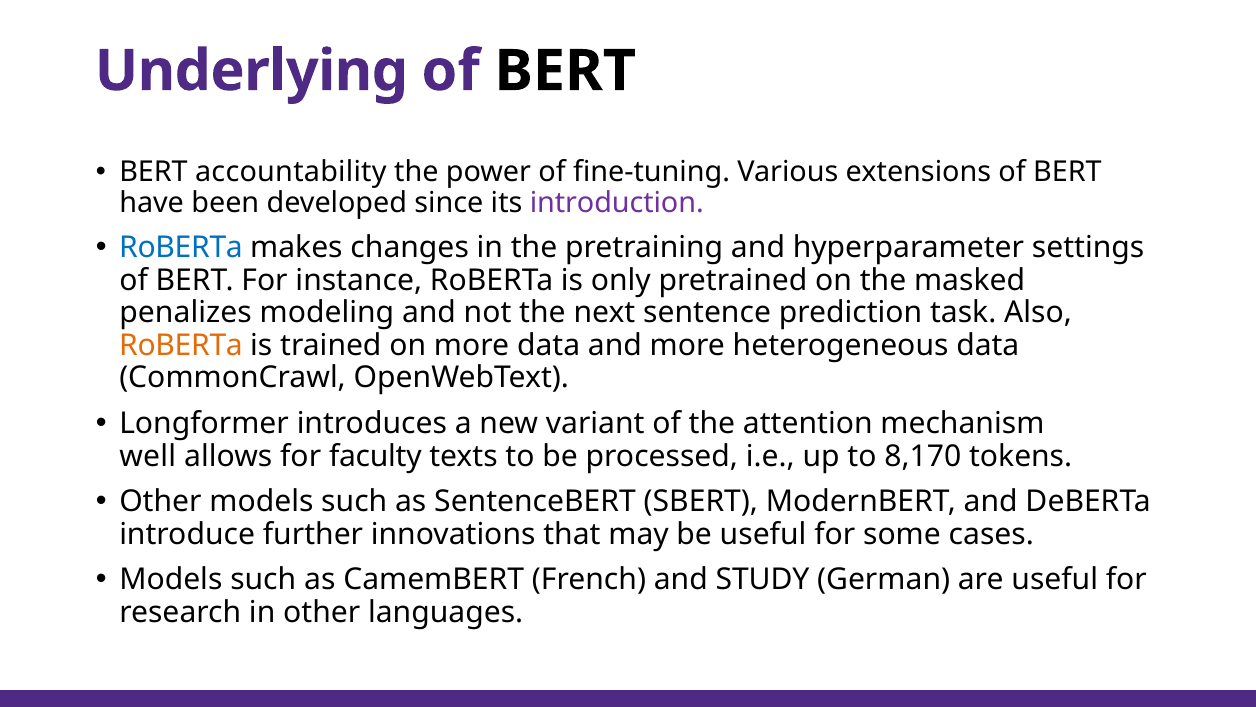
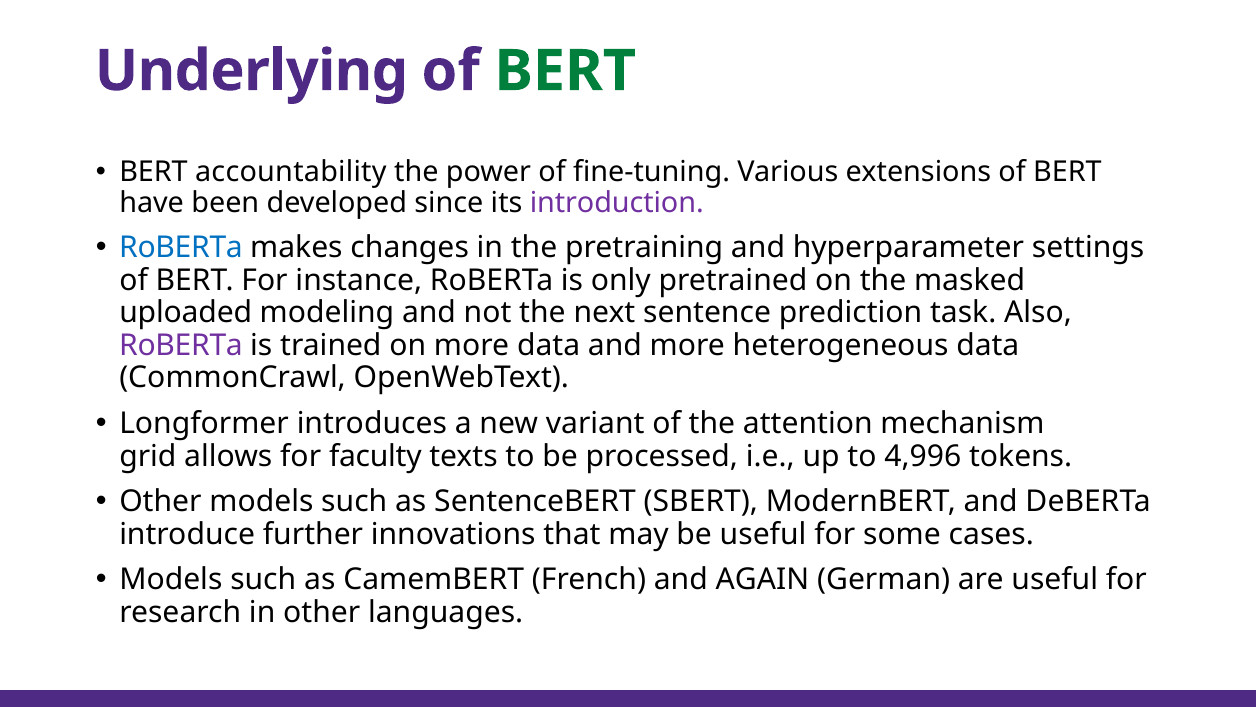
BERT at (565, 71) colour: black -> green
penalizes: penalizes -> uploaded
RoBERTa at (181, 345) colour: orange -> purple
well: well -> grid
8,170: 8,170 -> 4,996
STUDY: STUDY -> AGAIN
